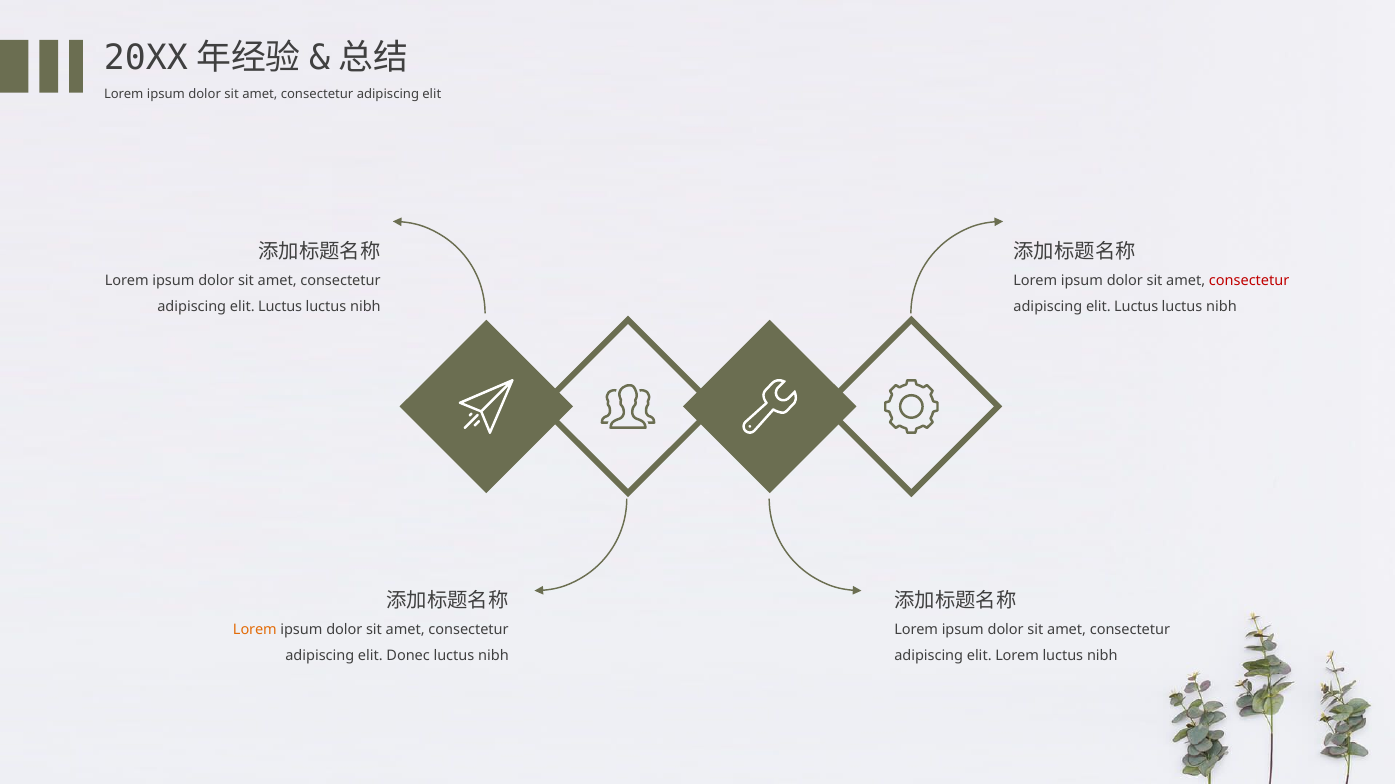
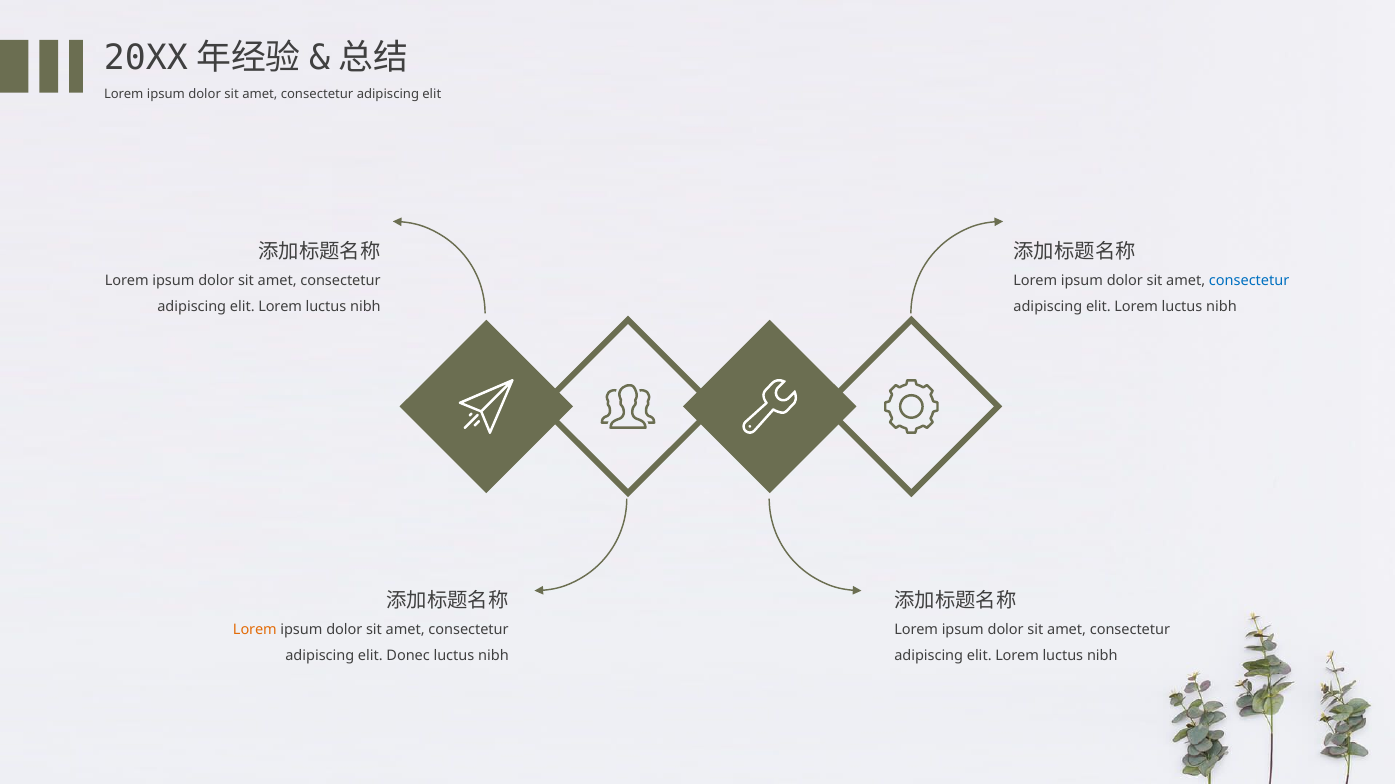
consectetur at (1249, 281) colour: red -> blue
Luctus at (280, 307): Luctus -> Lorem
Luctus at (1136, 307): Luctus -> Lorem
